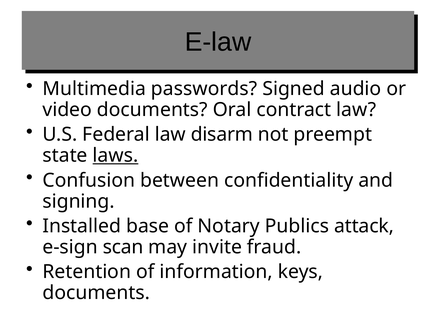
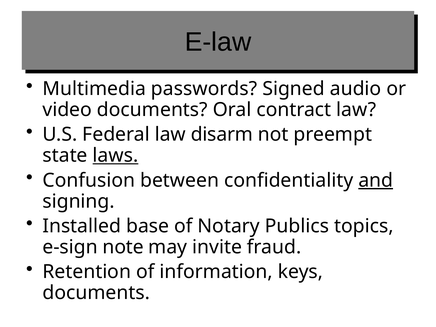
and underline: none -> present
attack: attack -> topics
scan: scan -> note
